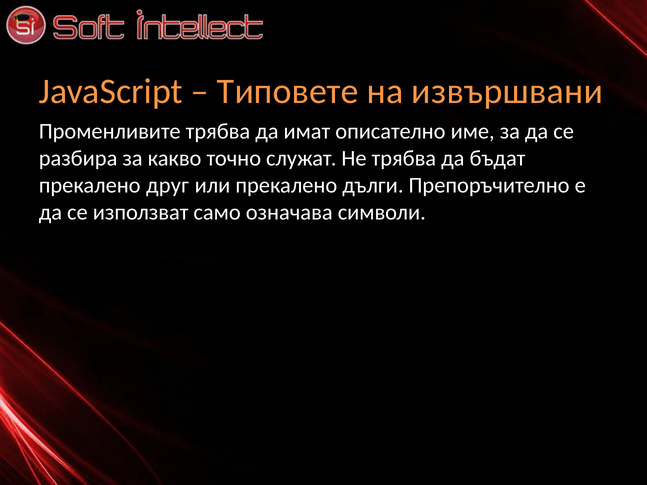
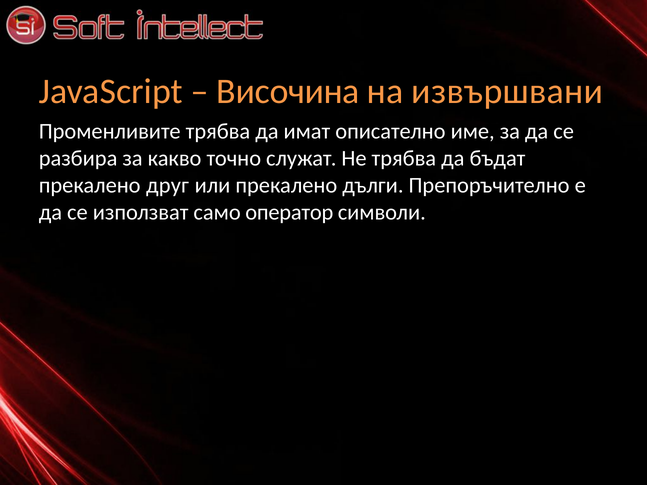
Типовете: Типовете -> Височина
означава: означава -> оператор
